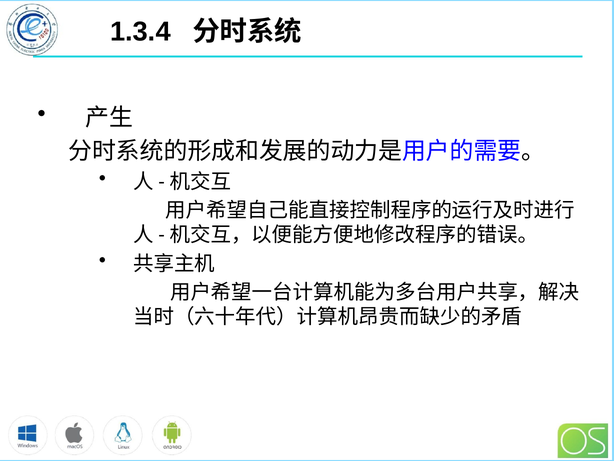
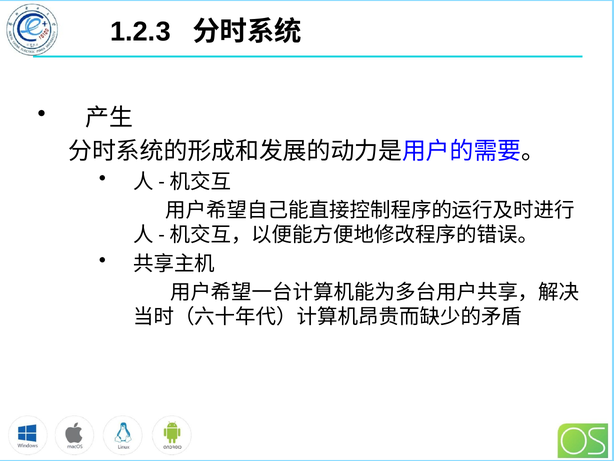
1.3.4: 1.3.4 -> 1.2.3
